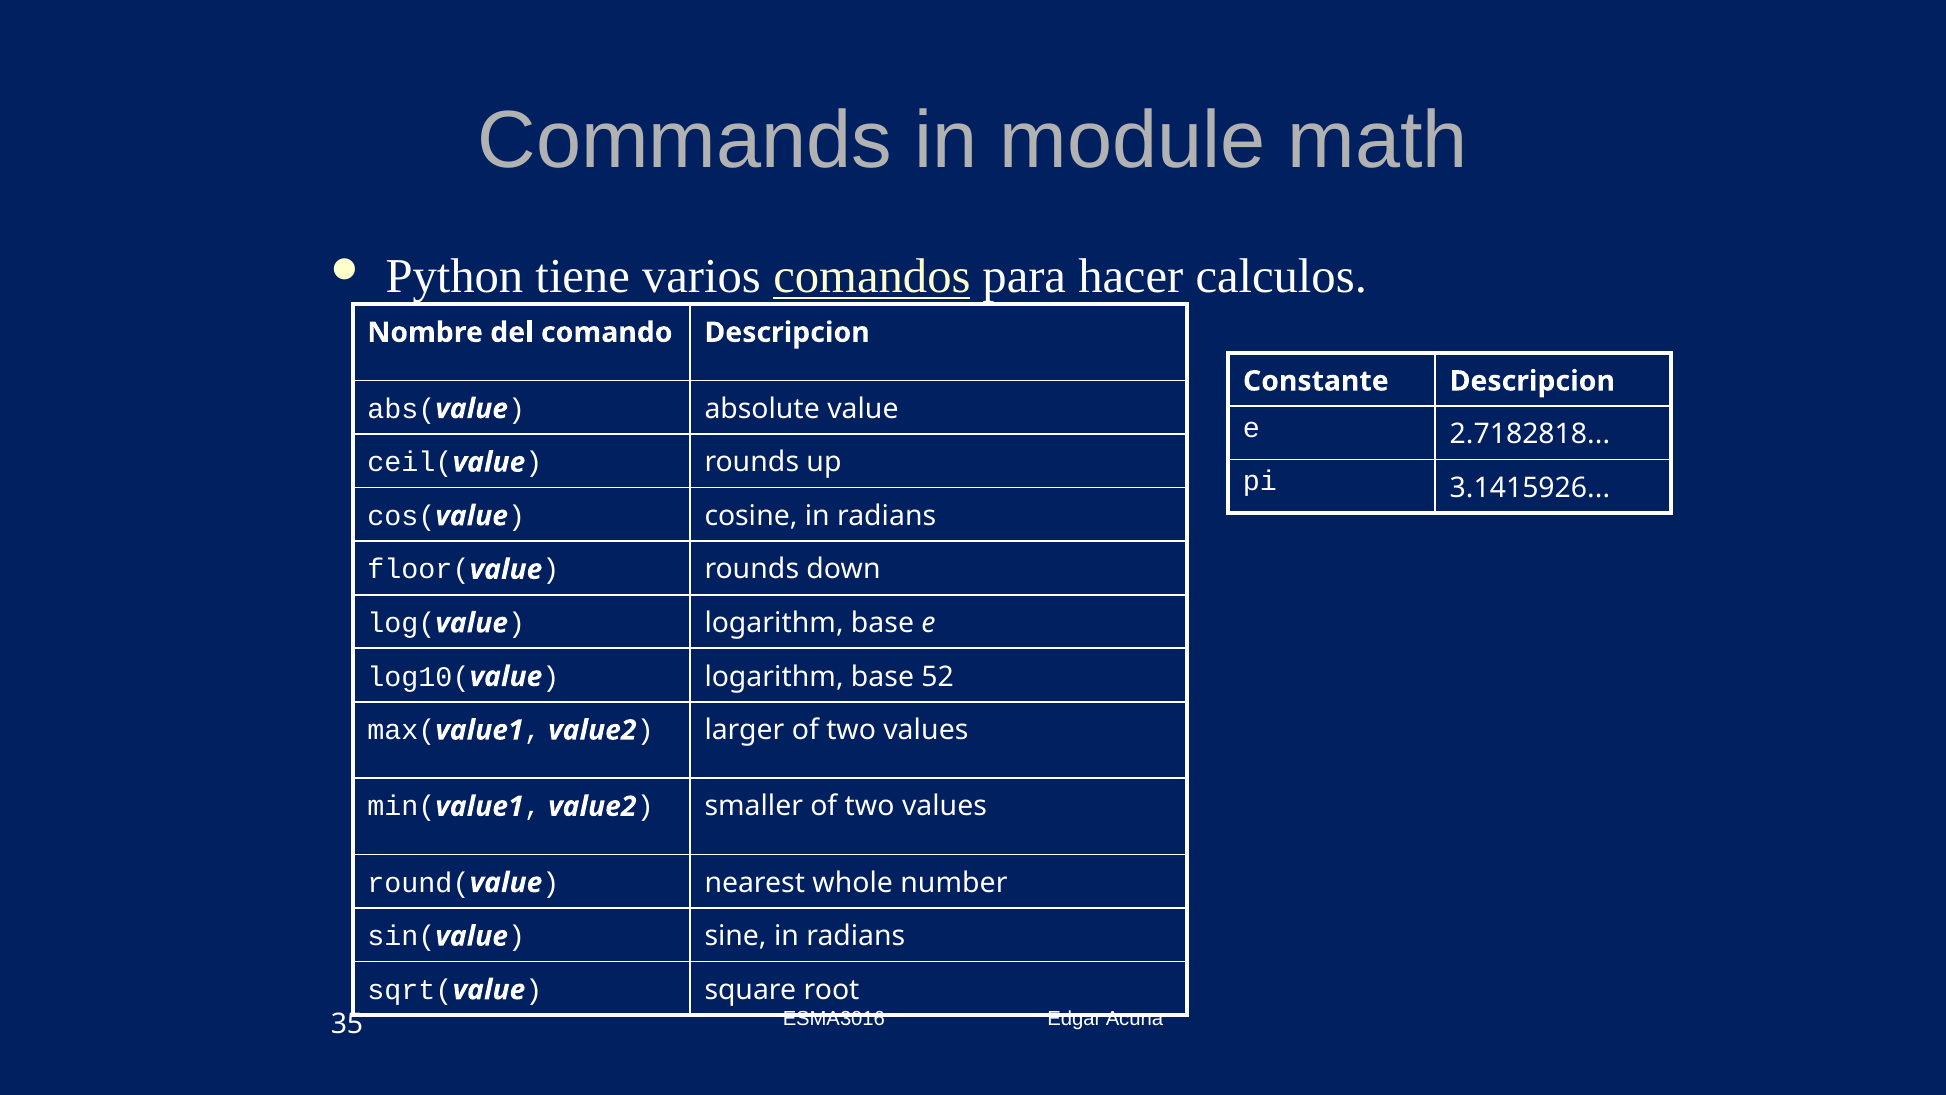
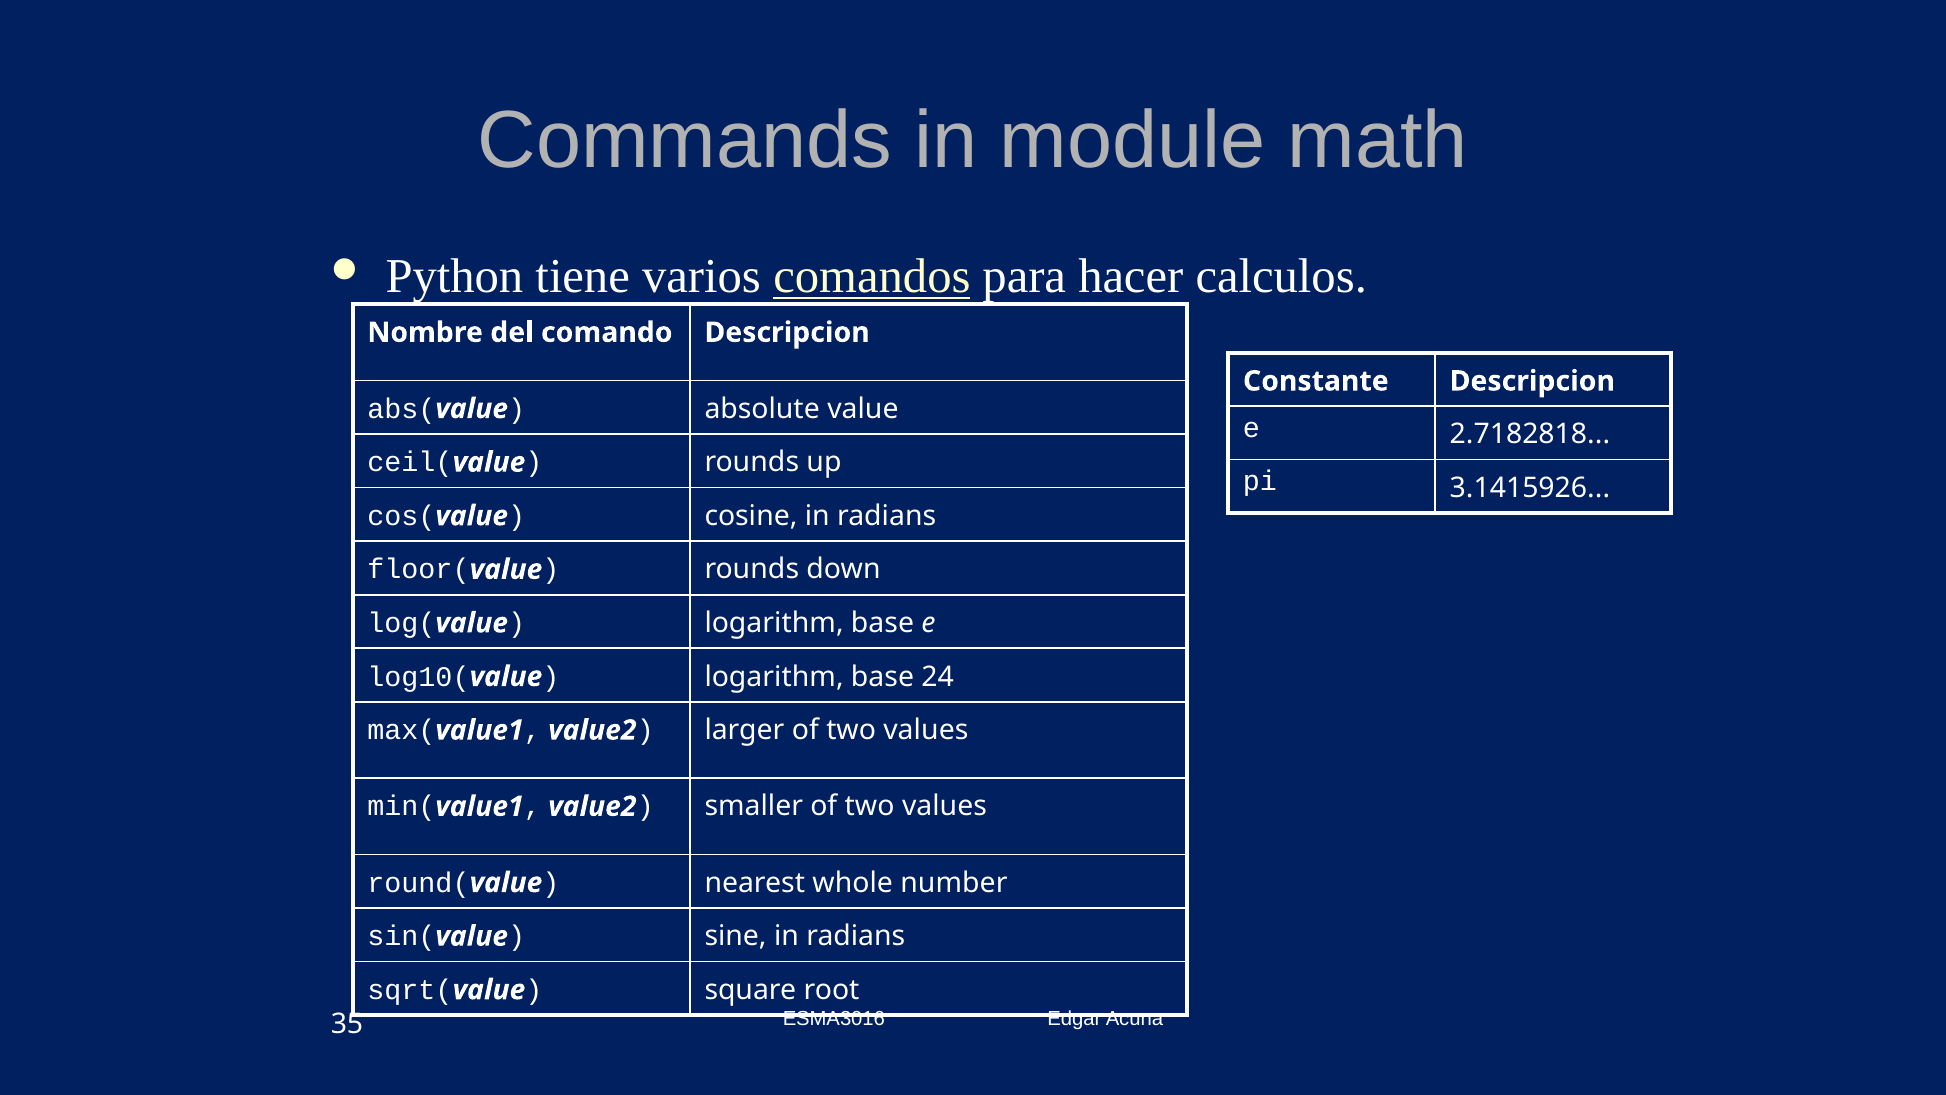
52: 52 -> 24
